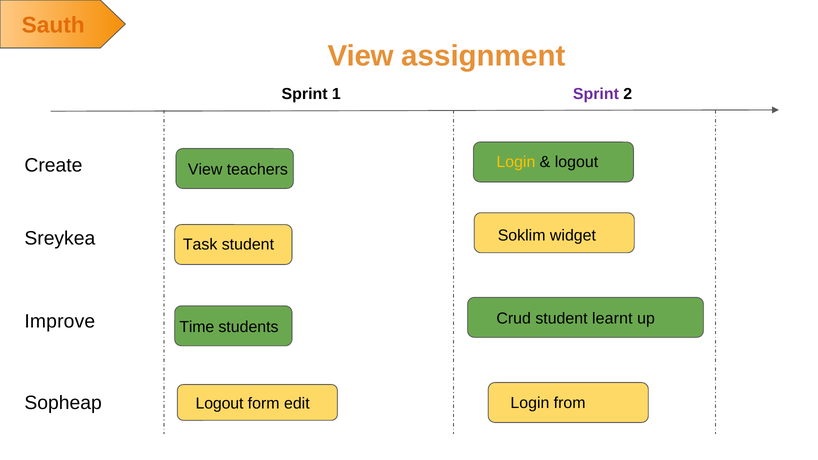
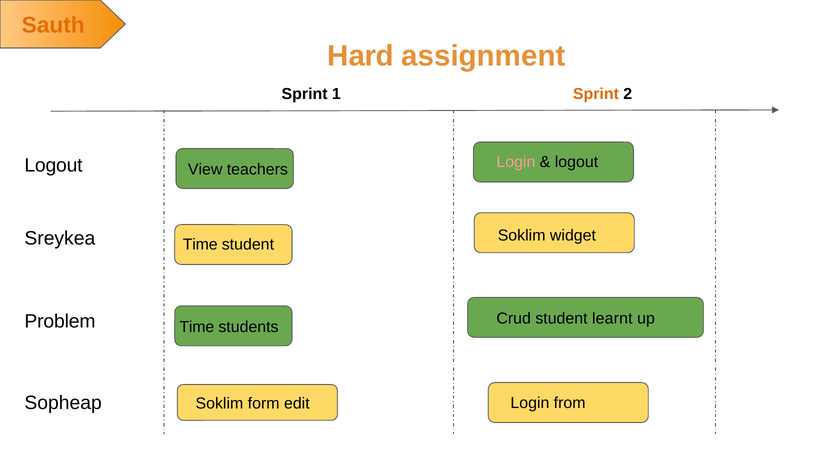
View at (361, 56): View -> Hard
Sprint at (596, 94) colour: purple -> orange
Login at (516, 162) colour: yellow -> pink
Create at (53, 165): Create -> Logout
Task at (200, 245): Task -> Time
Improve: Improve -> Problem
Logout at (220, 404): Logout -> Soklim
